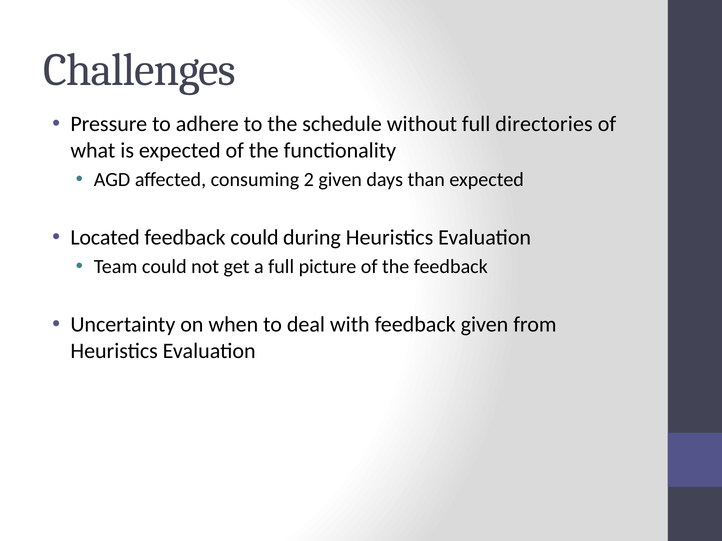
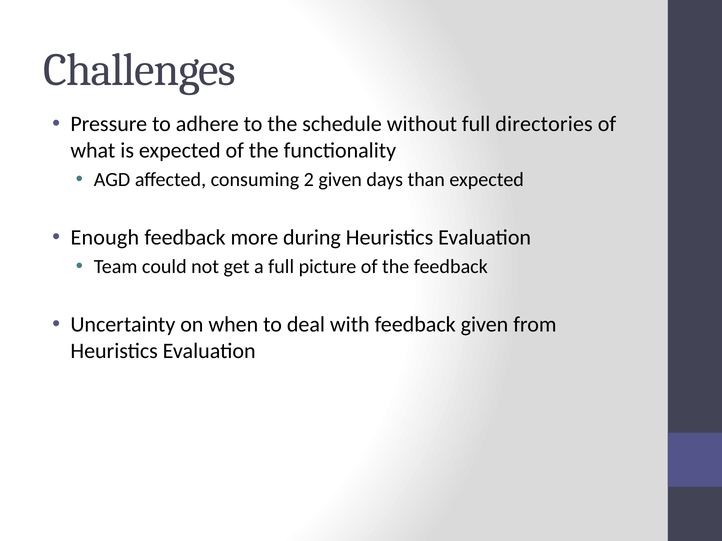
Located: Located -> Enough
feedback could: could -> more
